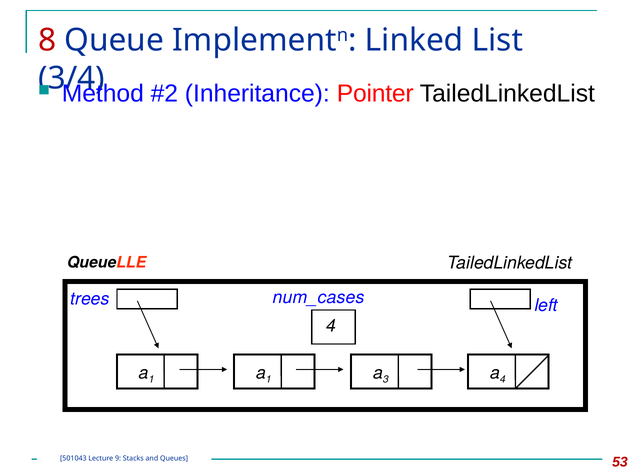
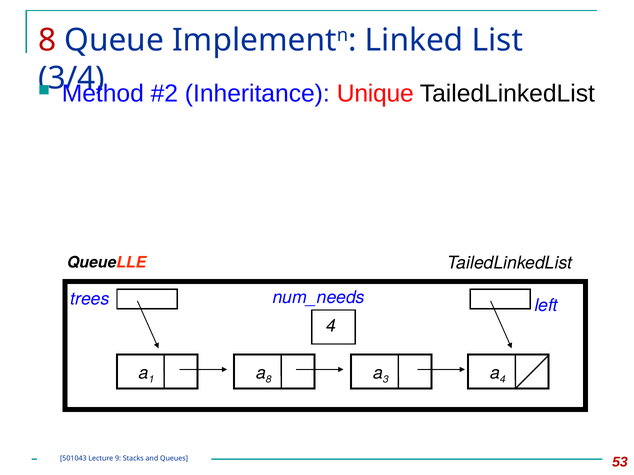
Pointer: Pointer -> Unique
num_cases: num_cases -> num_needs
1 at (269, 380): 1 -> 8
